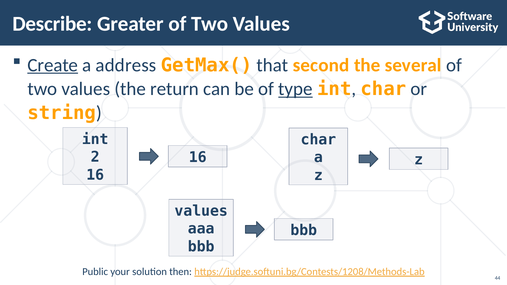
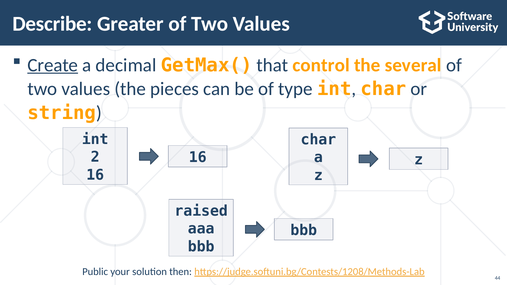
address: address -> decimal
second: second -> control
return: return -> pieces
type underline: present -> none
values at (201, 211): values -> raised
